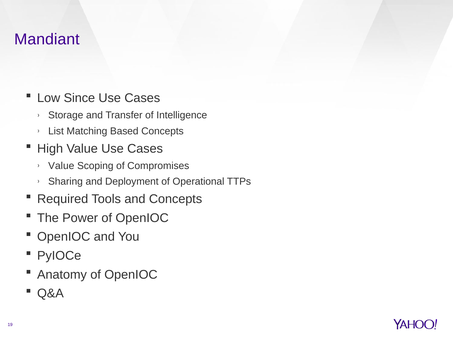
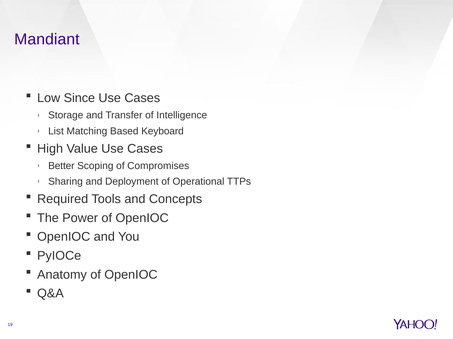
Based Concepts: Concepts -> Keyboard
Value at (61, 166): Value -> Better
